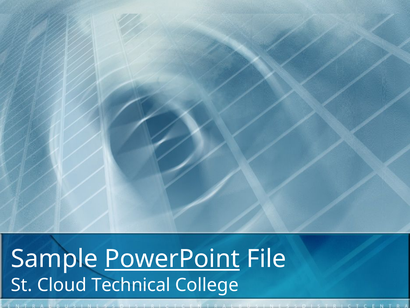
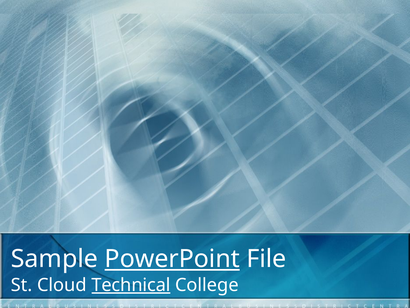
Technical underline: none -> present
